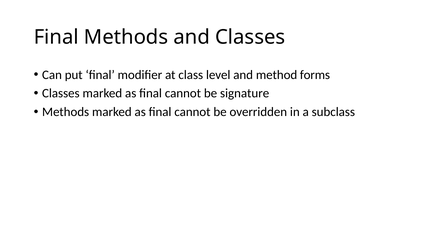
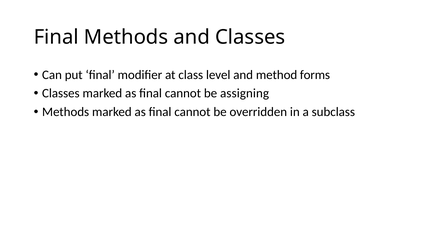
signature: signature -> assigning
